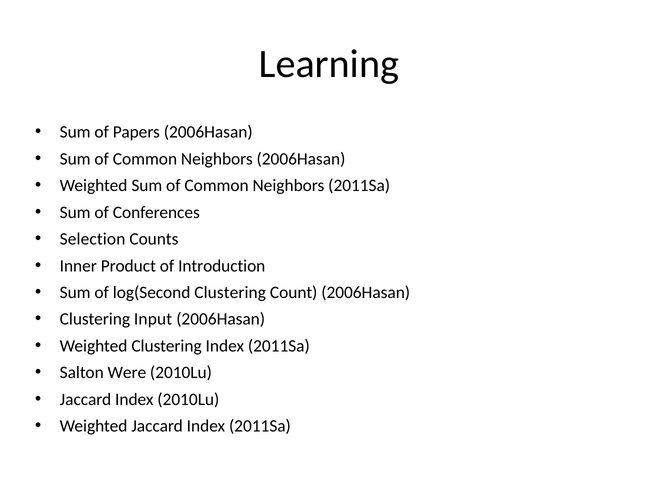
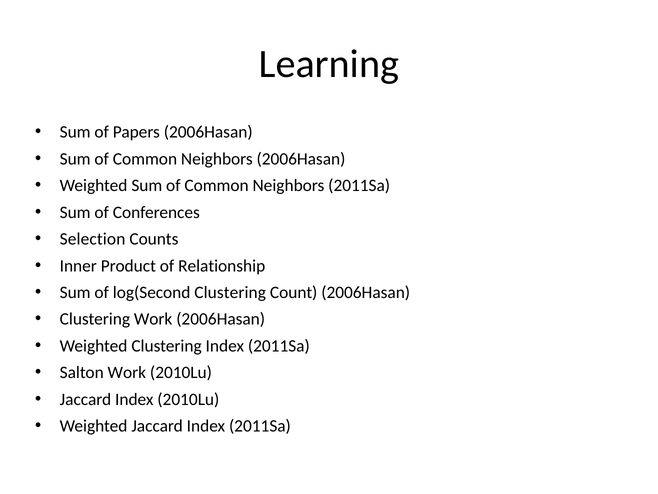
Introduction: Introduction -> Relationship
Clustering Input: Input -> Work
Salton Were: Were -> Work
